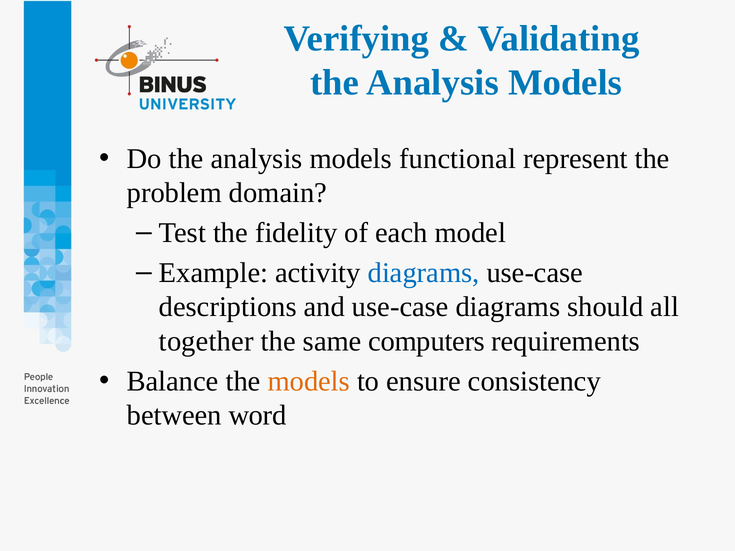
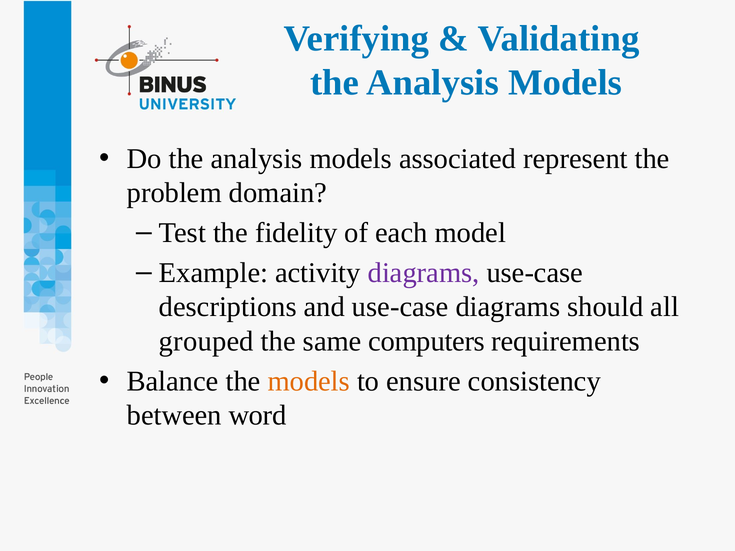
functional: functional -> associated
diagrams at (424, 273) colour: blue -> purple
together: together -> grouped
